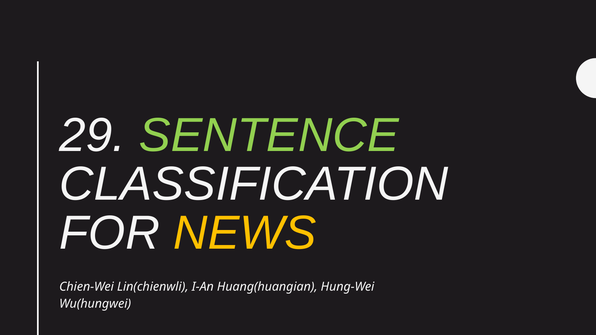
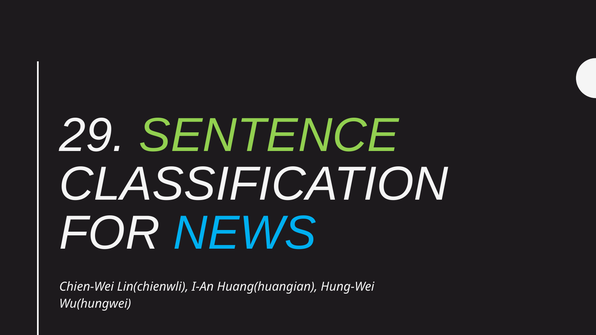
NEWS colour: yellow -> light blue
